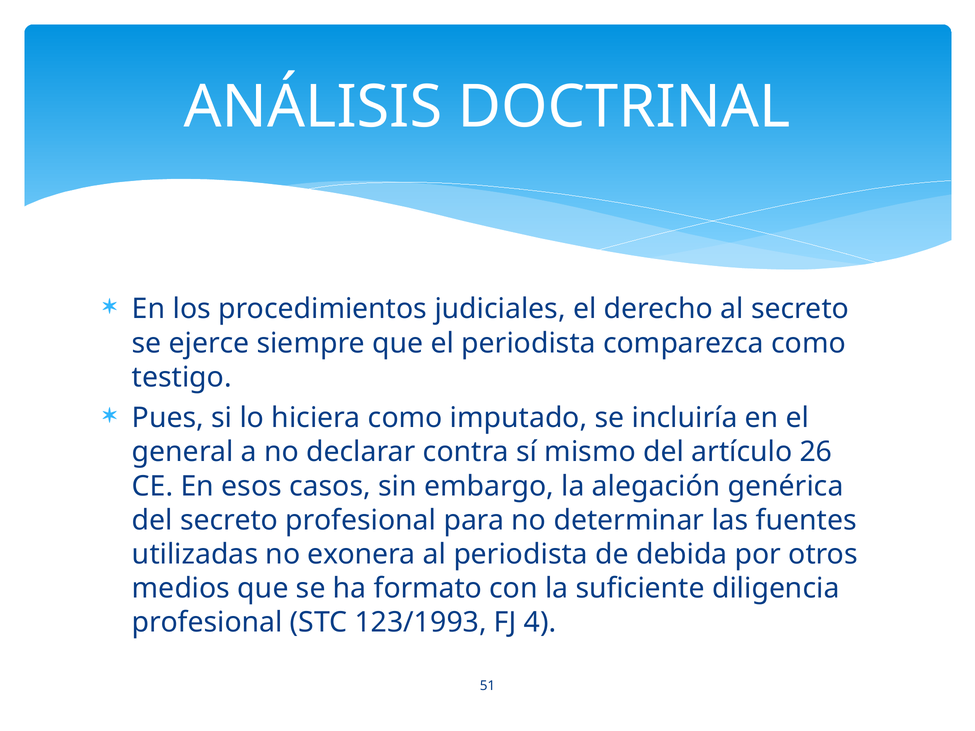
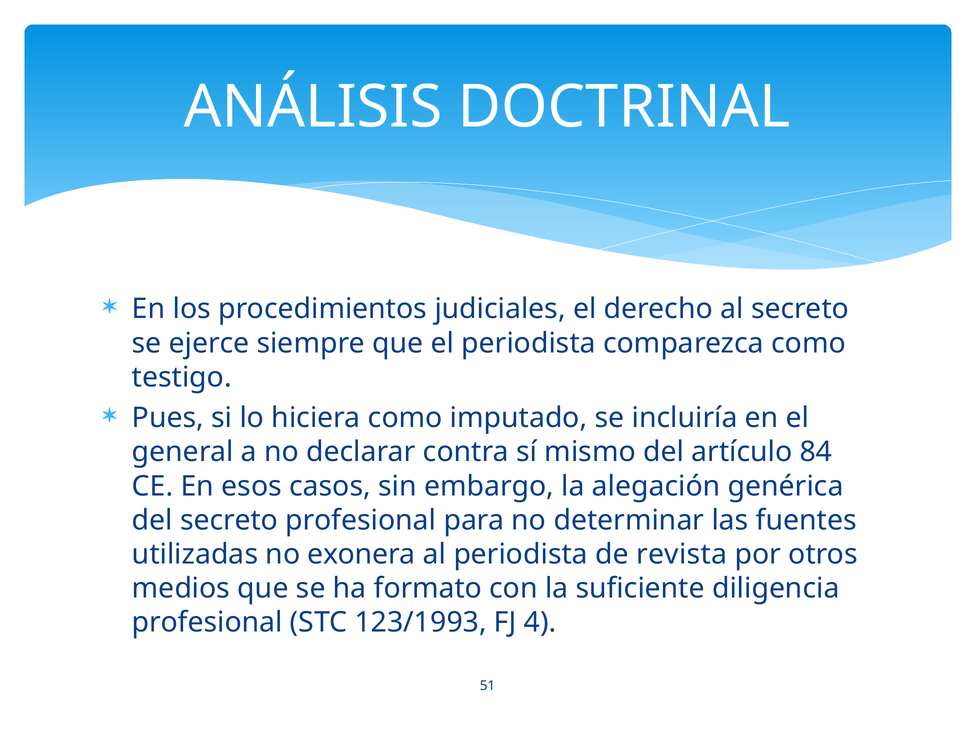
26: 26 -> 84
debida: debida -> revista
